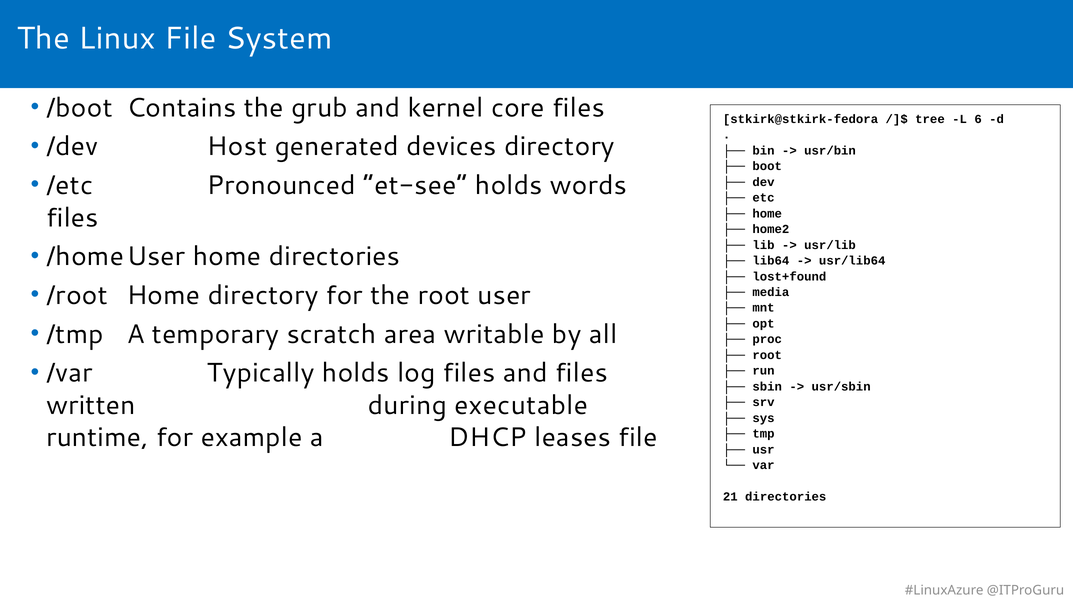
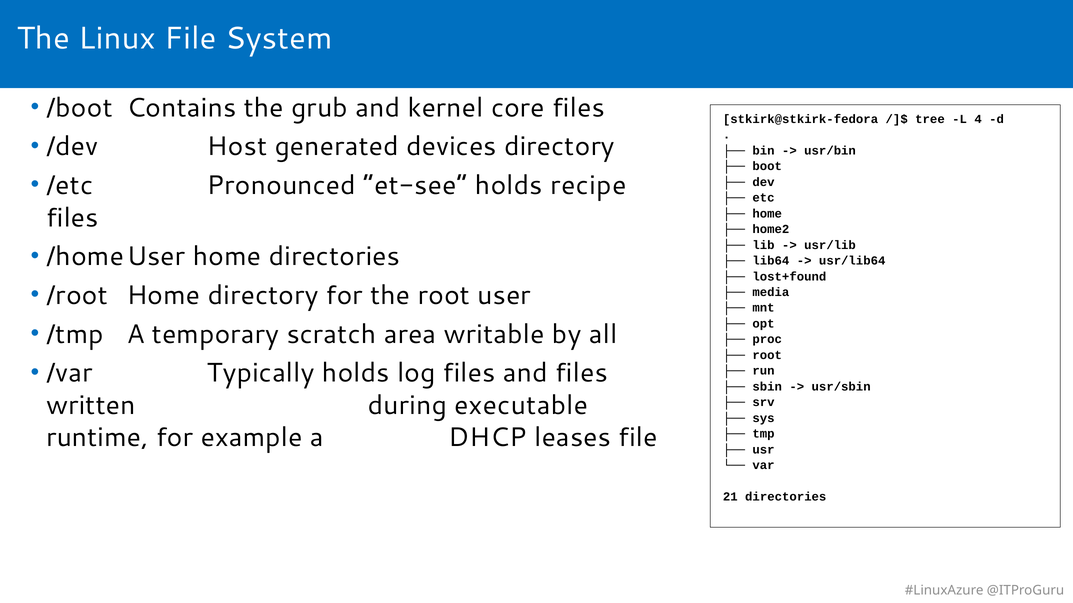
6: 6 -> 4
words: words -> recipe
